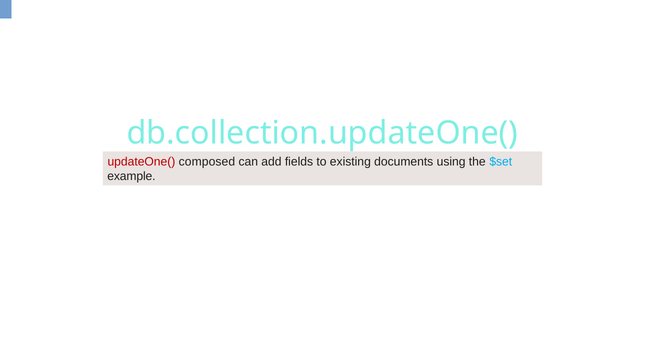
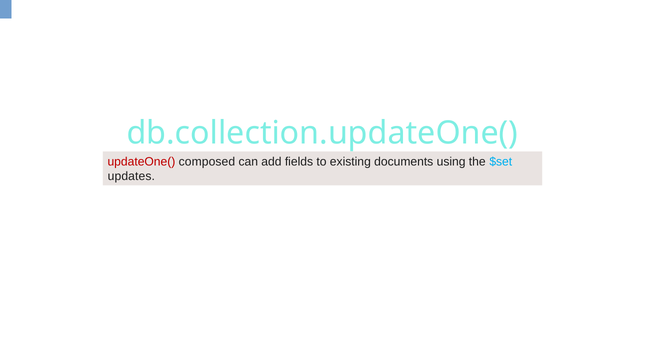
example: example -> updates
